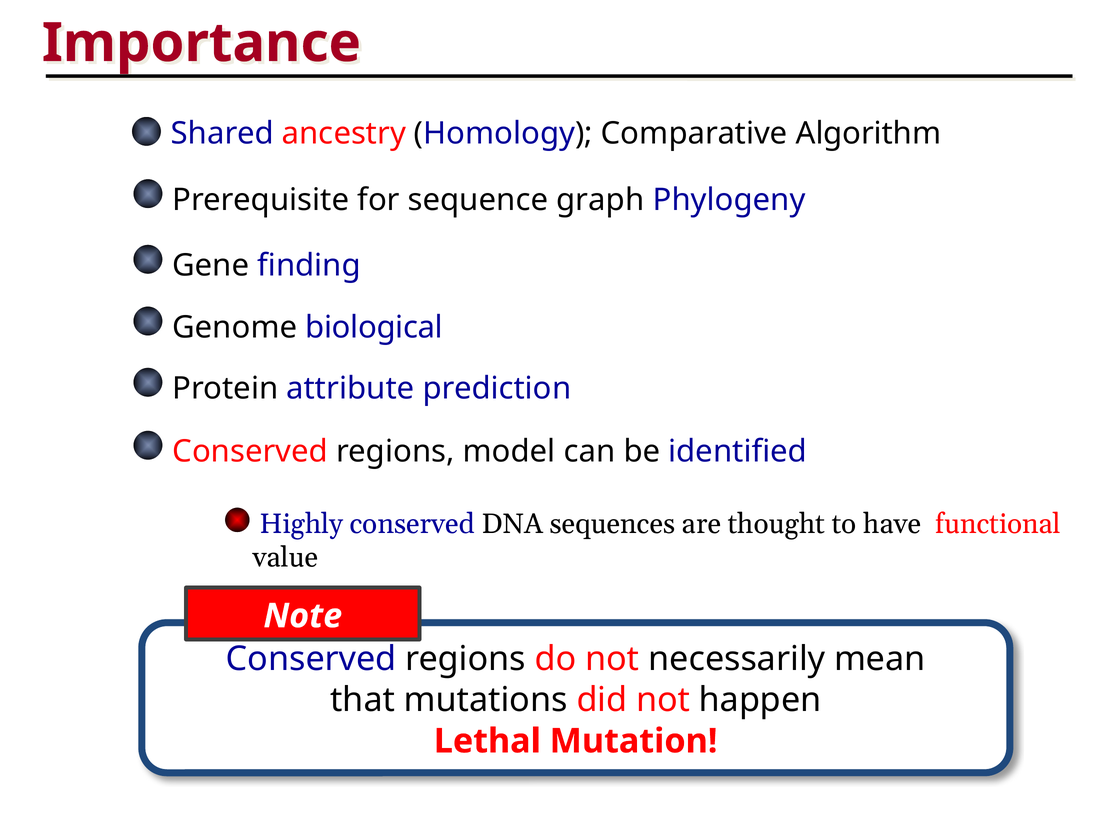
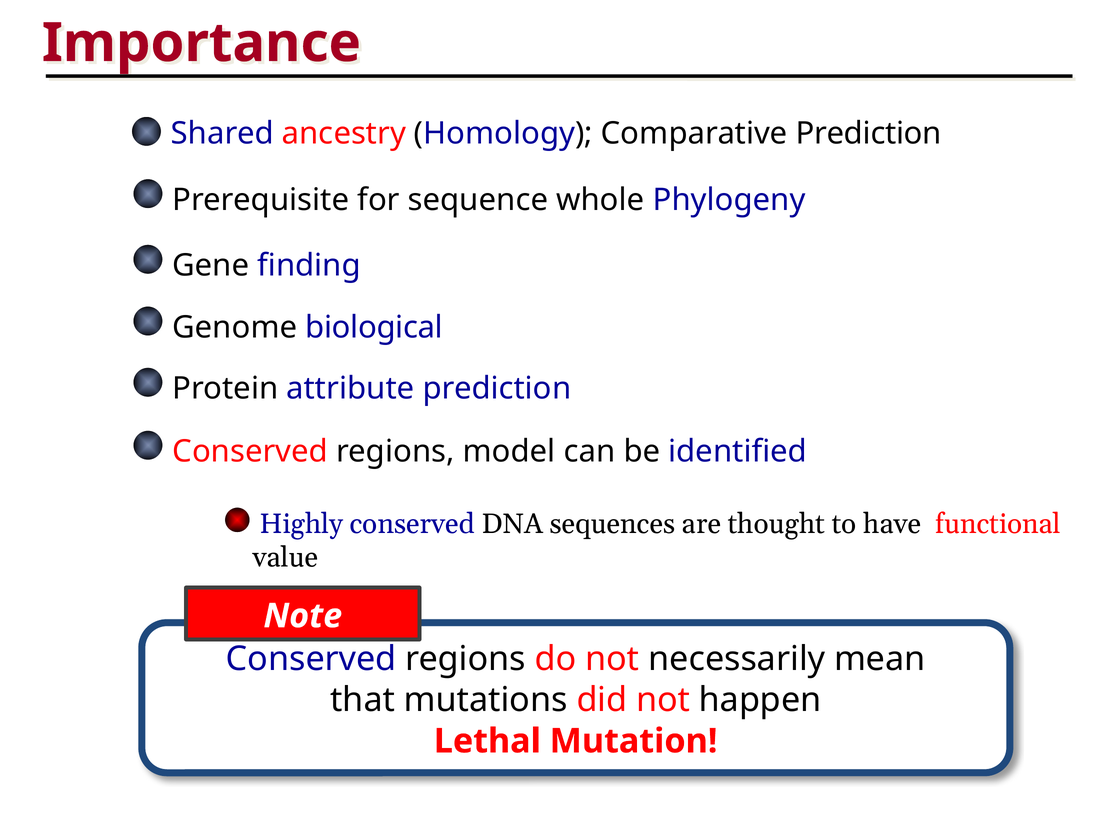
Comparative Algorithm: Algorithm -> Prediction
graph: graph -> whole
